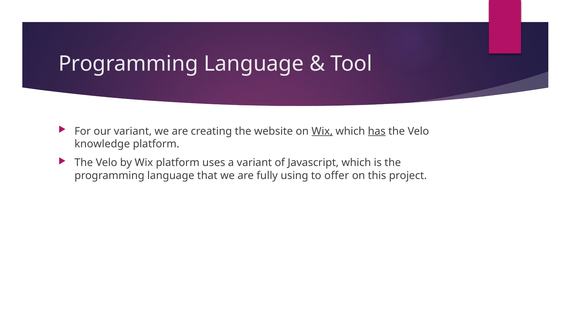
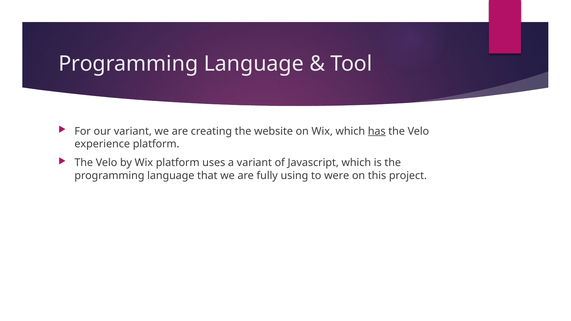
Wix at (322, 131) underline: present -> none
knowledge: knowledge -> experience
offer: offer -> were
